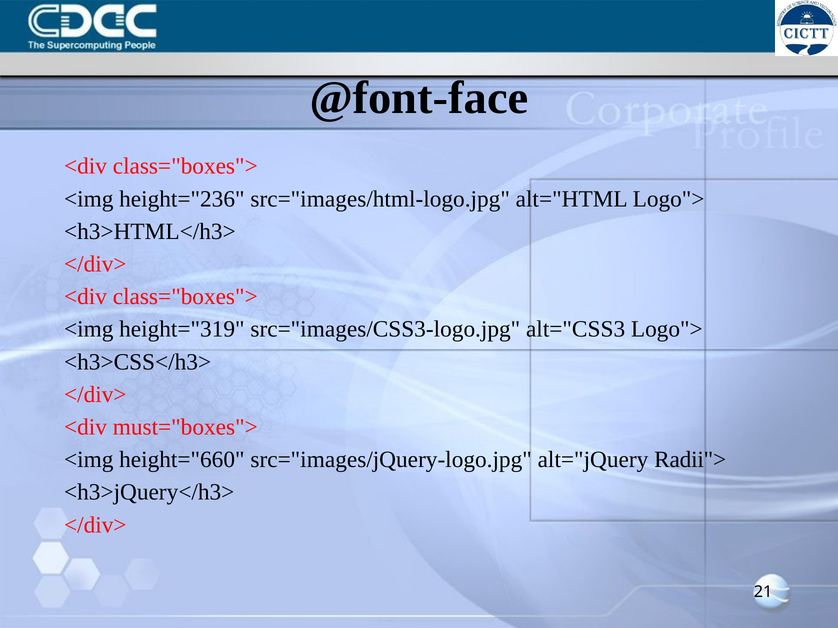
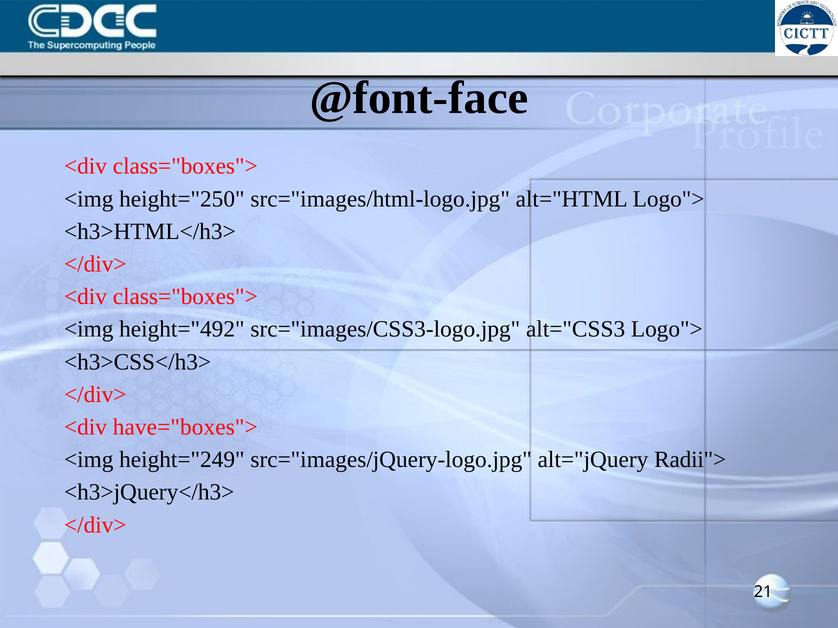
height="236: height="236 -> height="250
height="319: height="319 -> height="492
must="boxes">: must="boxes"> -> have="boxes">
height="660: height="660 -> height="249
